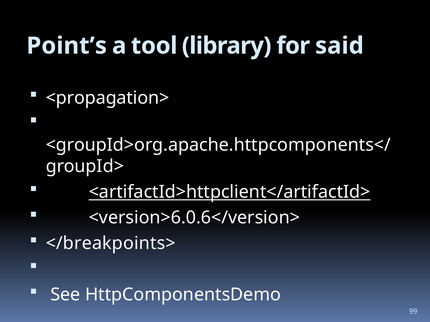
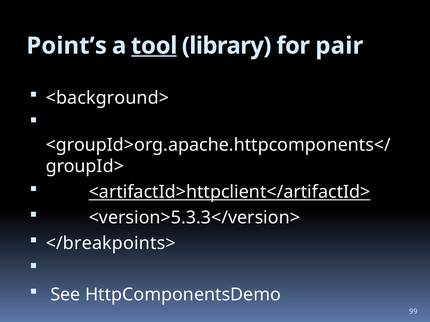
tool underline: none -> present
said: said -> pair
<propagation>: <propagation> -> <background>
<version>6.0.6</version>: <version>6.0.6</version> -> <version>5.3.3</version>
